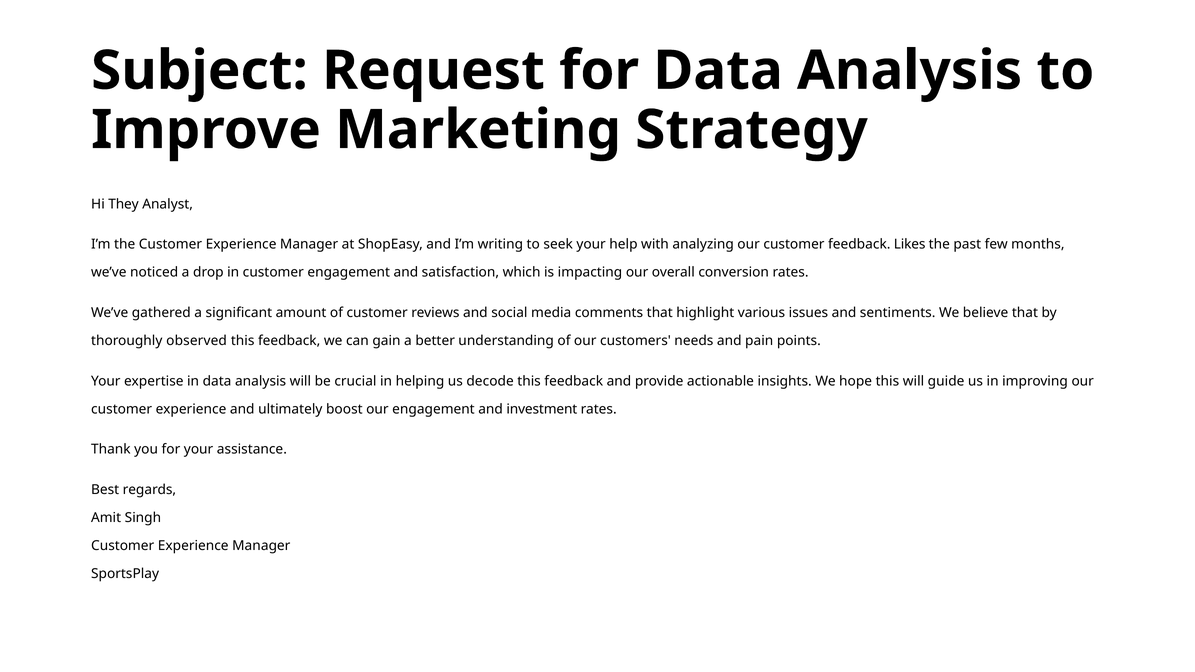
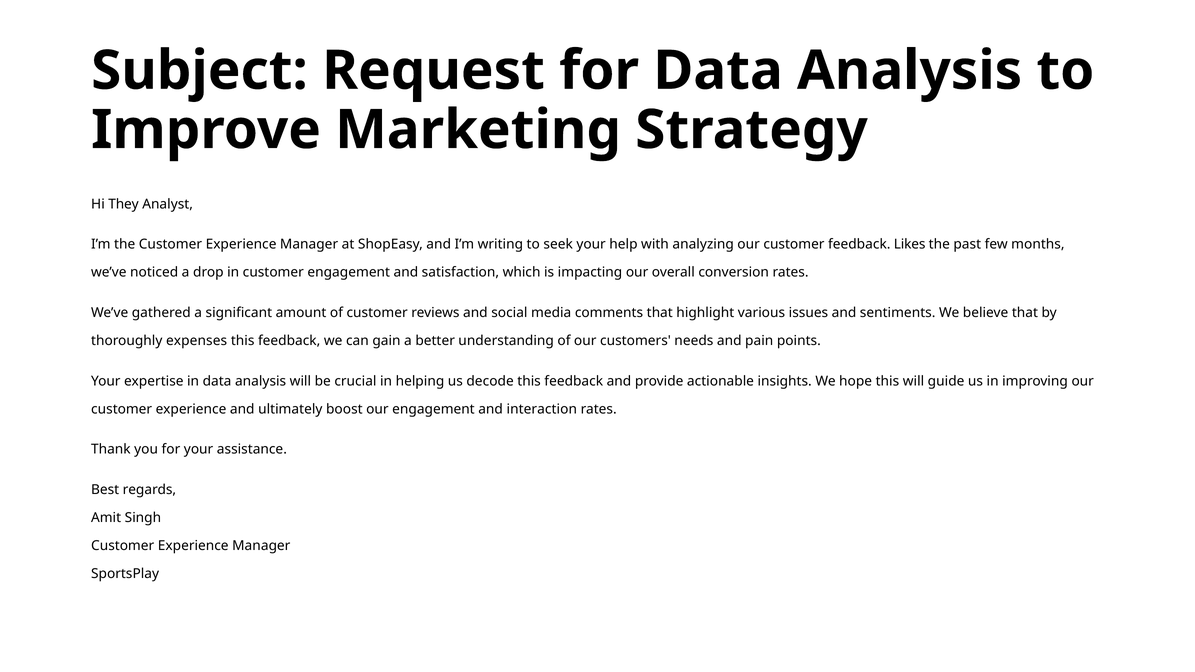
observed: observed -> expenses
investment: investment -> interaction
